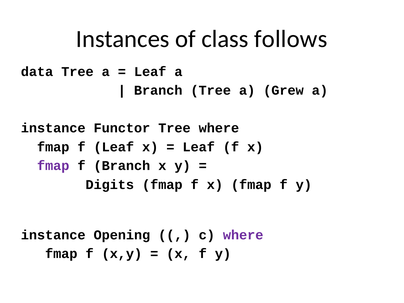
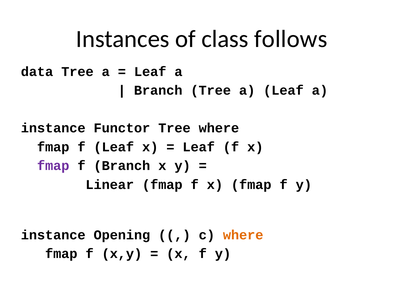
a Grew: Grew -> Leaf
Digits: Digits -> Linear
where at (243, 235) colour: purple -> orange
